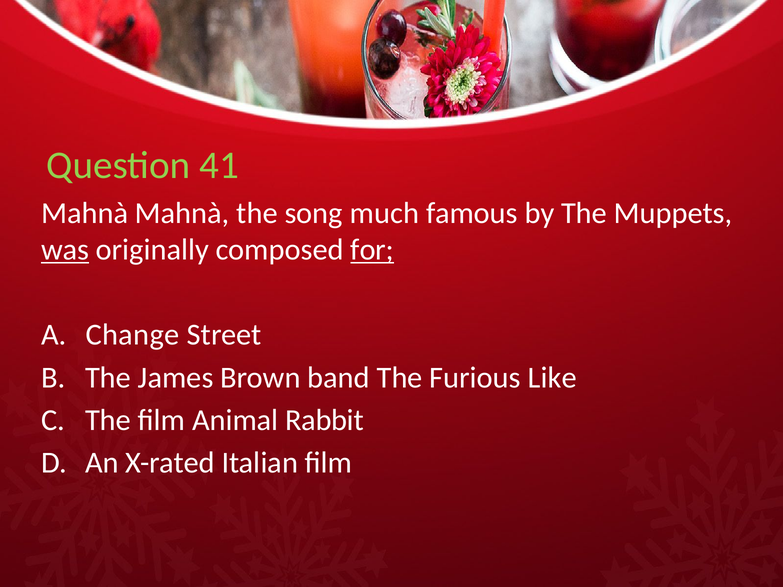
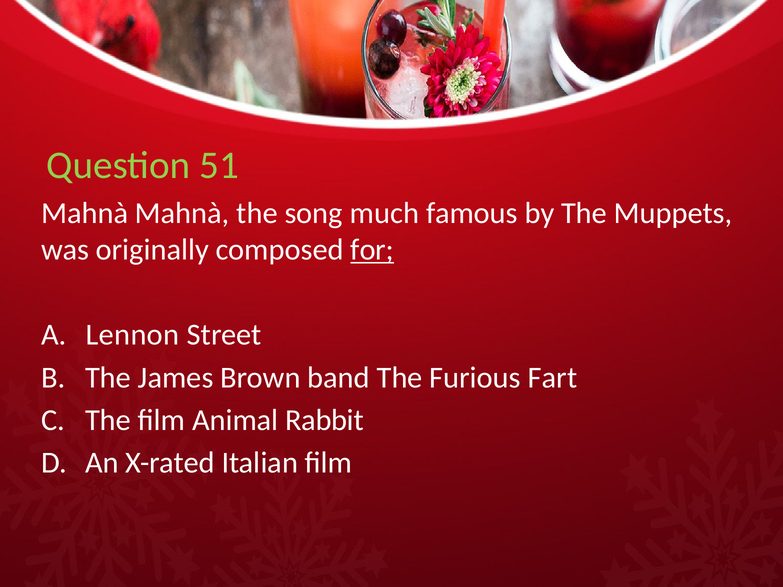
41: 41 -> 51
was underline: present -> none
Change: Change -> Lennon
Like: Like -> Fart
